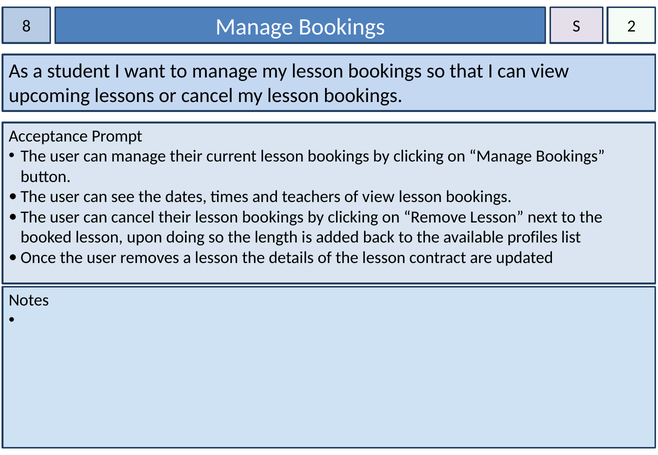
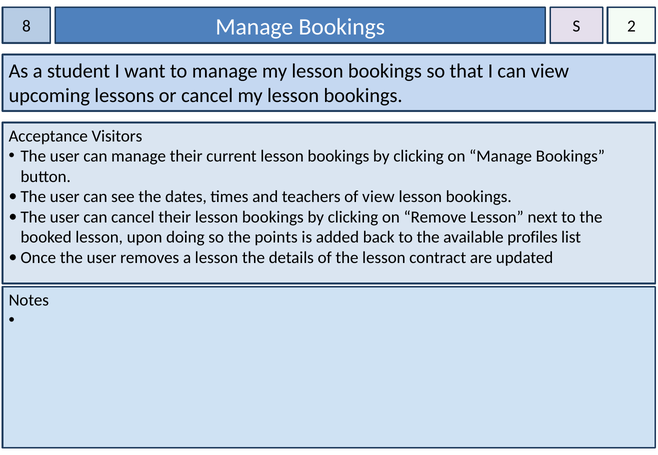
Prompt: Prompt -> Visitors
length: length -> points
